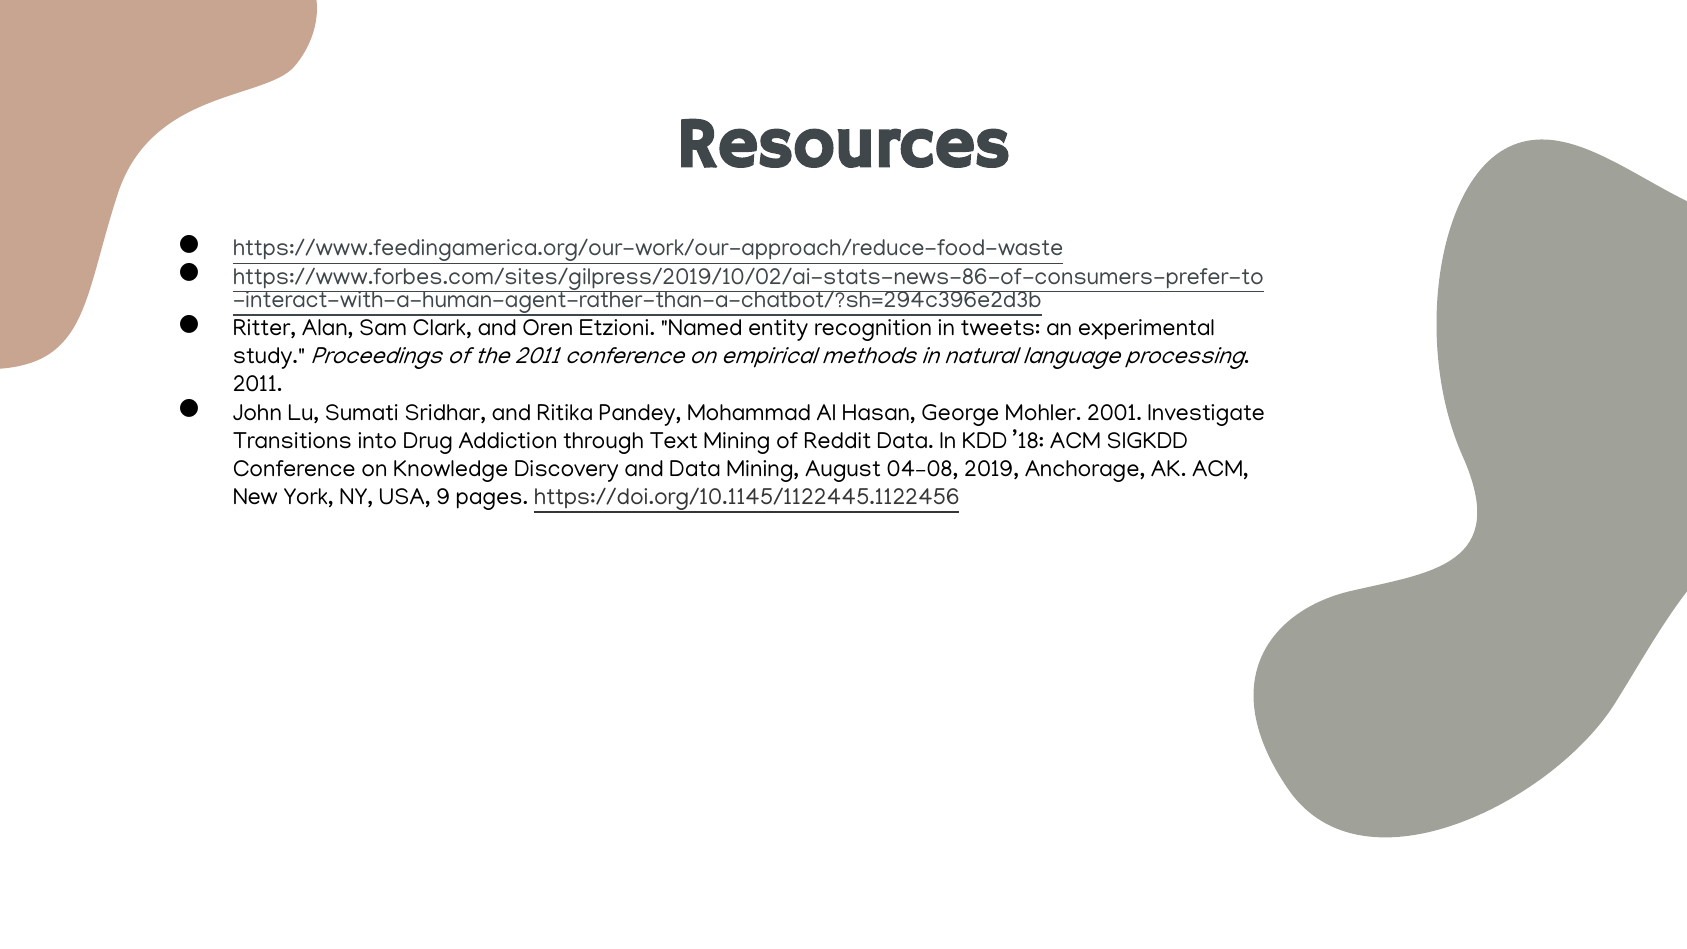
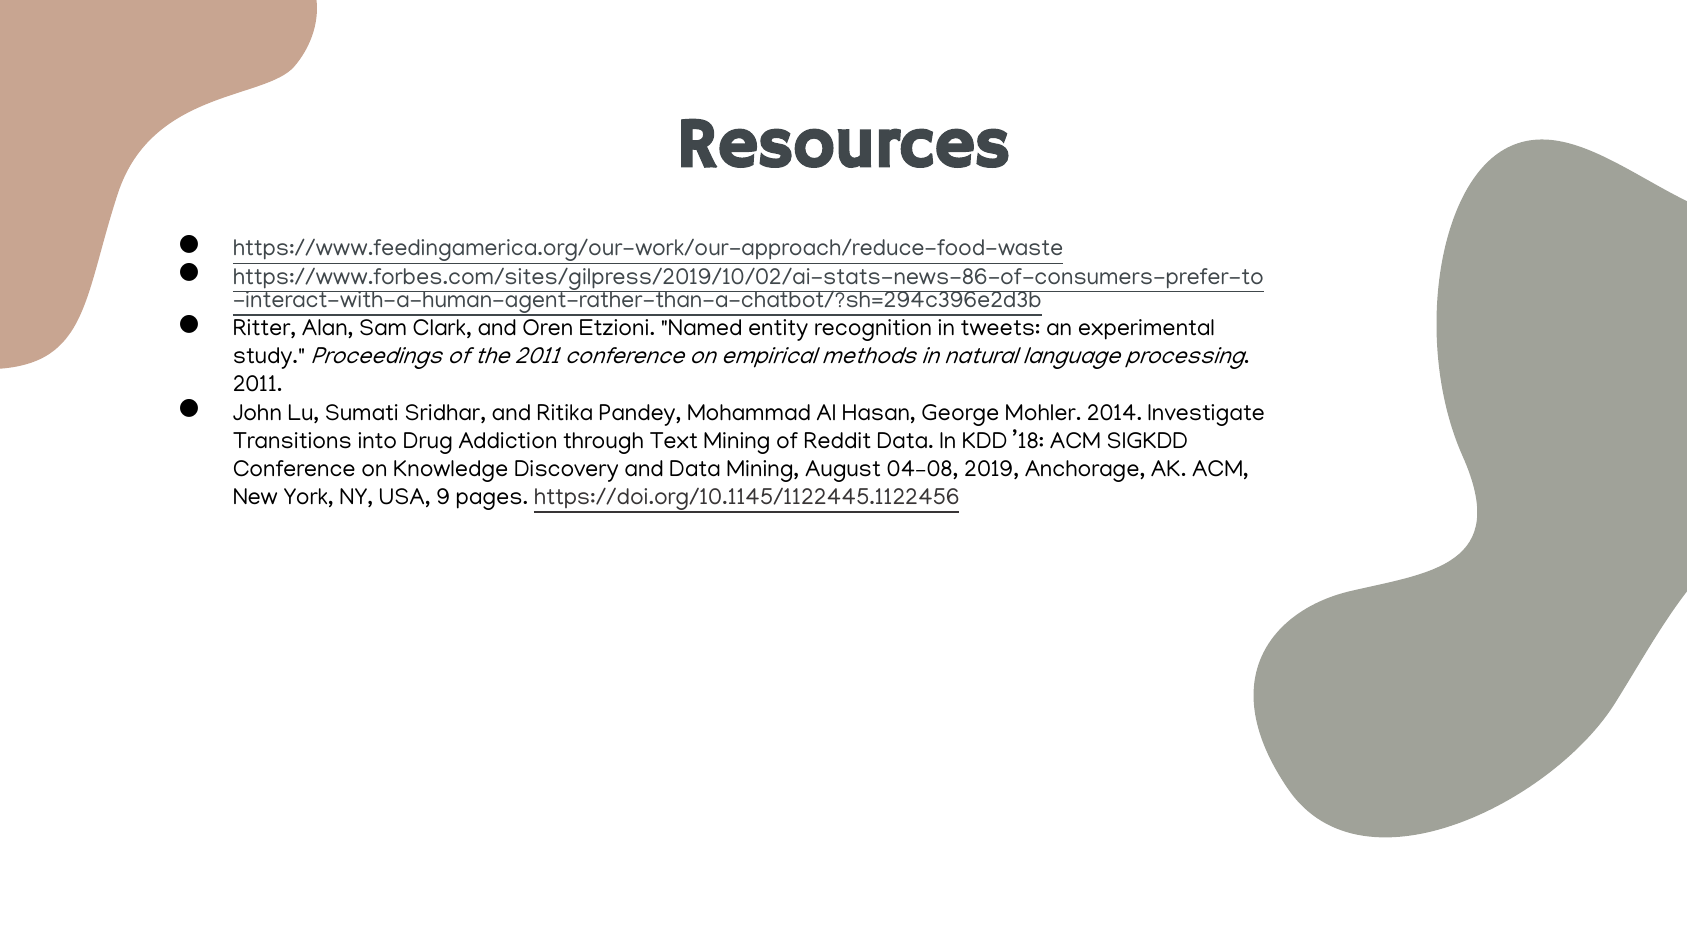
2001: 2001 -> 2014
